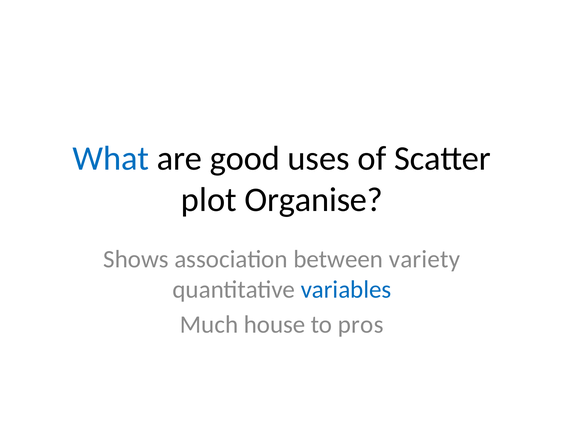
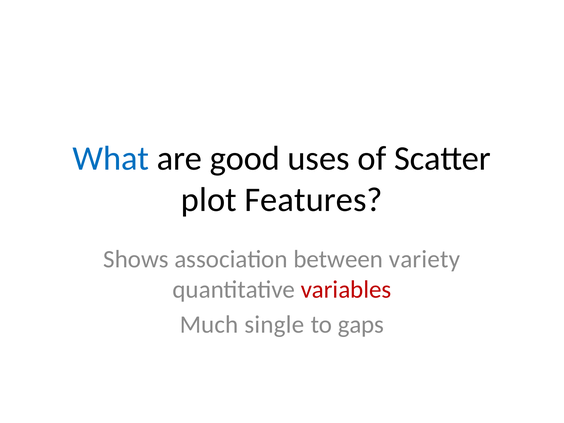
Organise: Organise -> Features
variables colour: blue -> red
house: house -> single
pros: pros -> gaps
